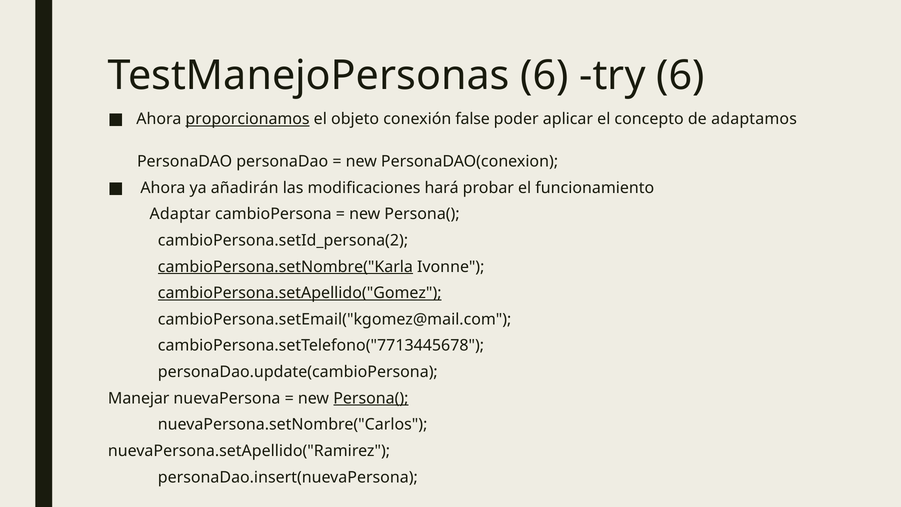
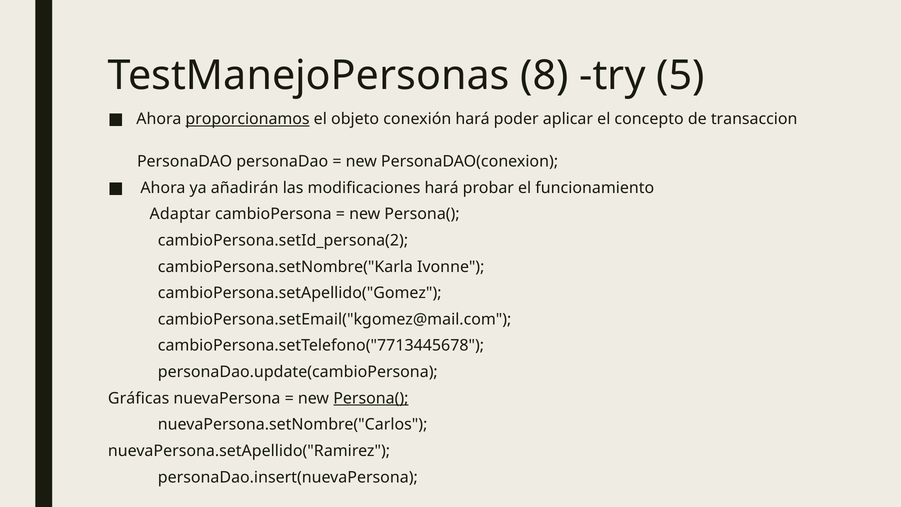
TestManejoPersonas 6: 6 -> 8
try 6: 6 -> 5
conexión false: false -> hará
adaptamos: adaptamos -> transaccion
cambioPersona.setNombre("Karla underline: present -> none
cambioPersona.setApellido("Gomez underline: present -> none
Manejar: Manejar -> Gráficas
